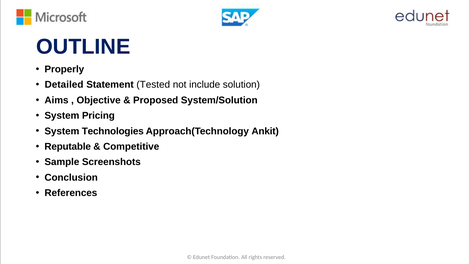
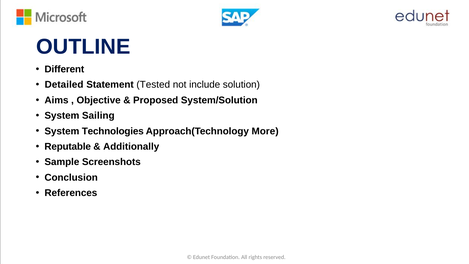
Properly: Properly -> Different
Pricing: Pricing -> Sailing
Ankit: Ankit -> More
Competitive: Competitive -> Additionally
